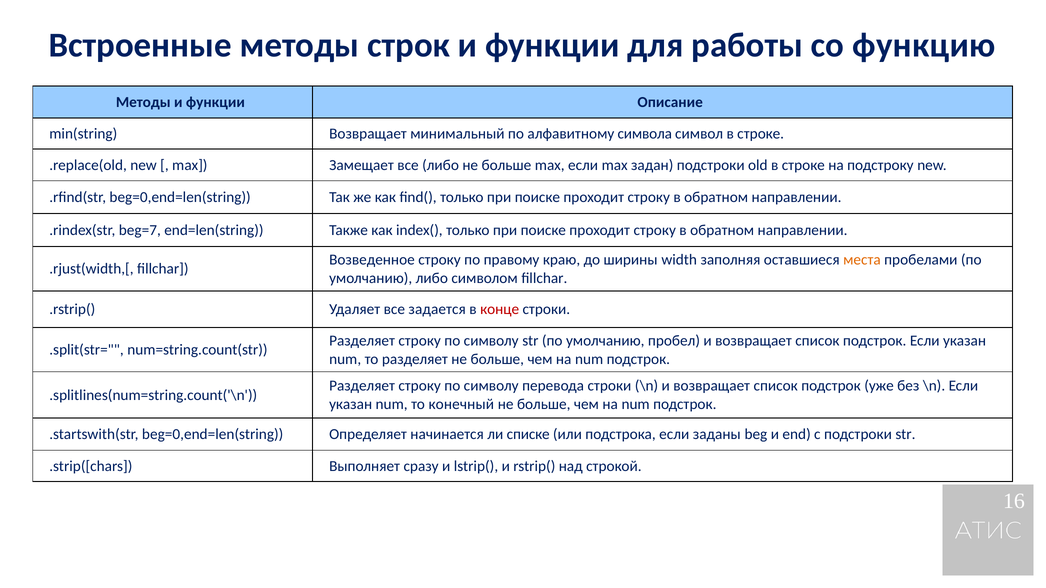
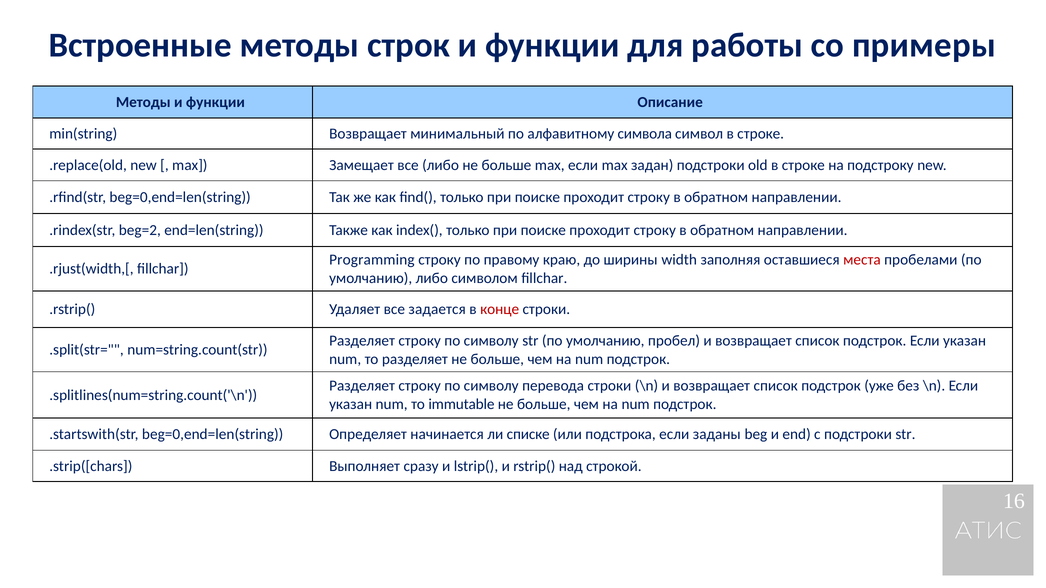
функцию: функцию -> примеры
beg=7: beg=7 -> beg=2
Возведенное: Возведенное -> Programming
места colour: orange -> red
конечный: конечный -> immutable
